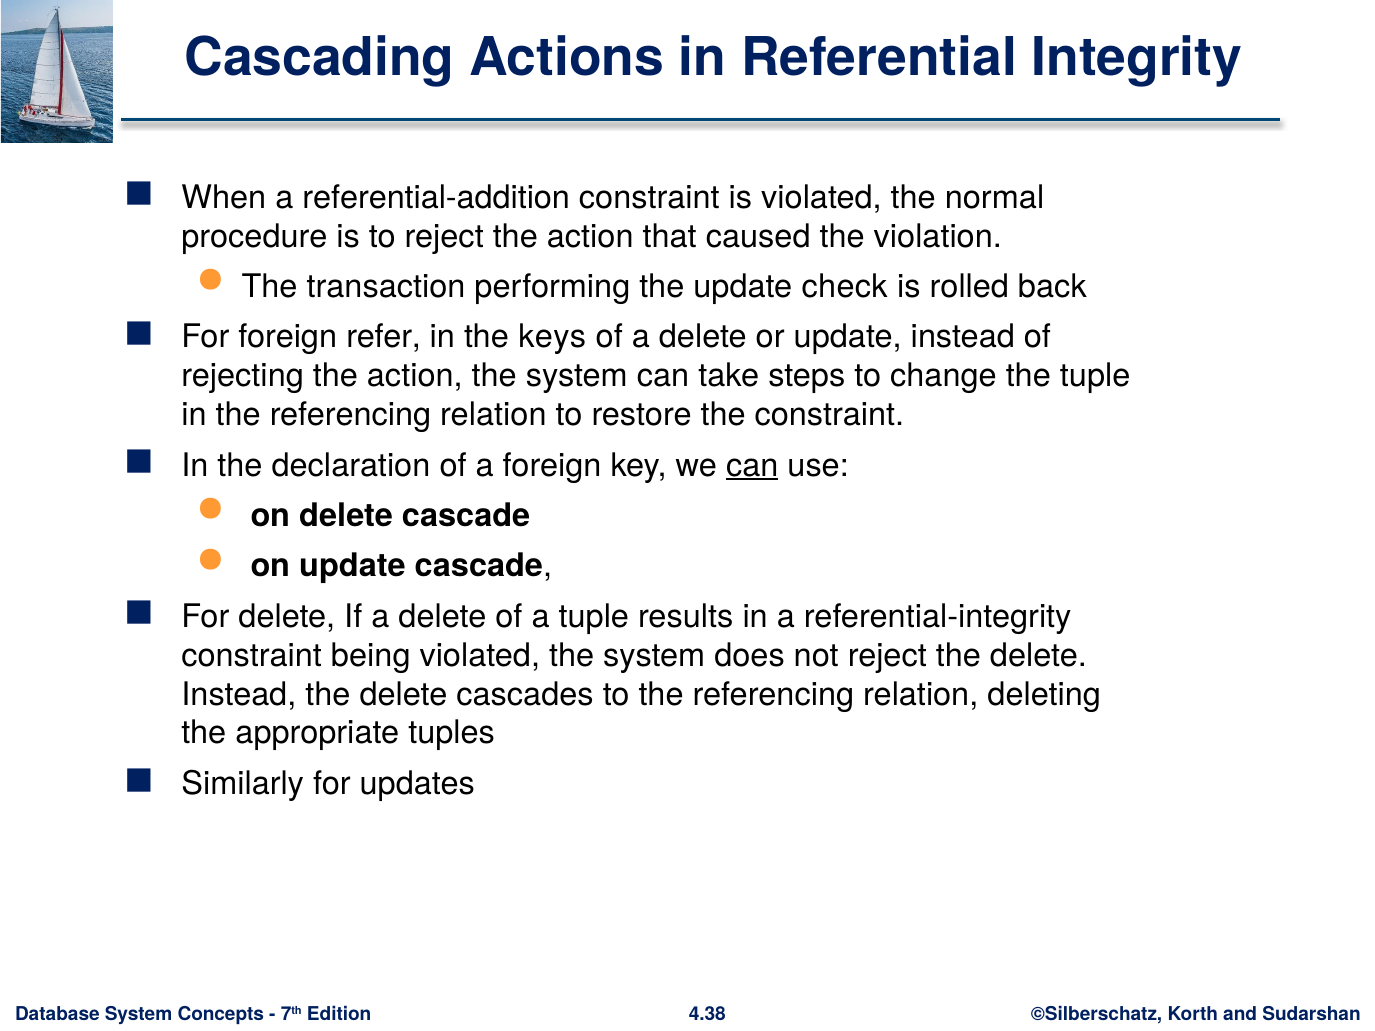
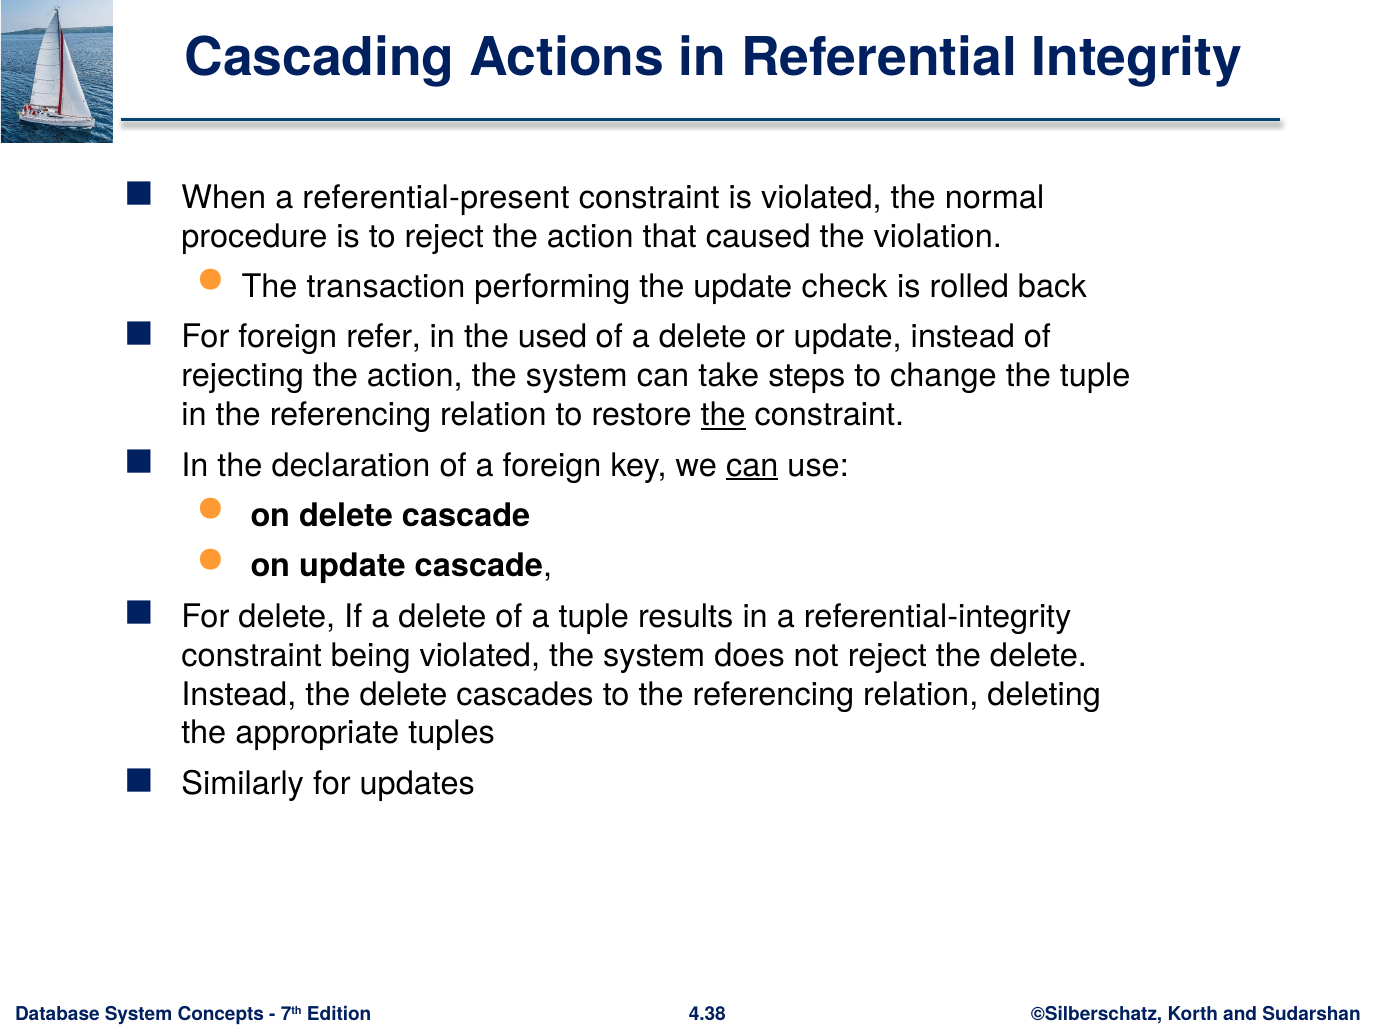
referential-addition: referential-addition -> referential-present
keys: keys -> used
the at (723, 415) underline: none -> present
